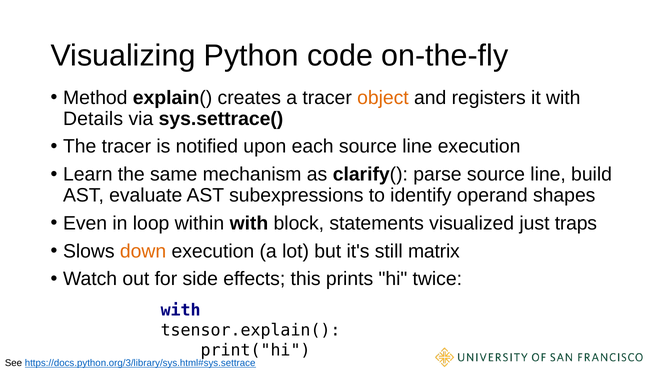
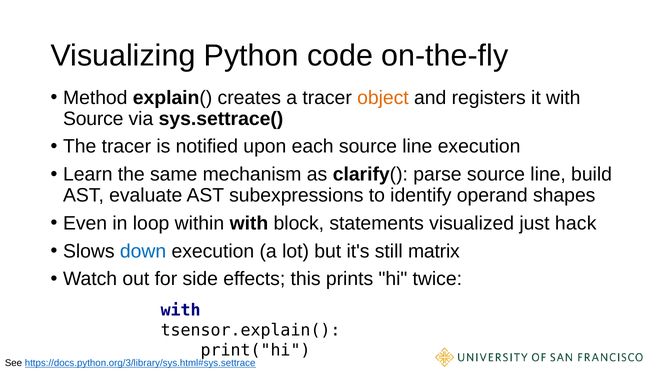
Details at (93, 118): Details -> Source
traps: traps -> hack
down colour: orange -> blue
